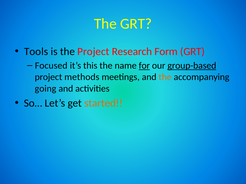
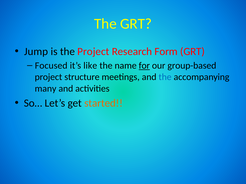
Tools: Tools -> Jump
this: this -> like
group-based underline: present -> none
methods: methods -> structure
the at (165, 77) colour: orange -> blue
going: going -> many
